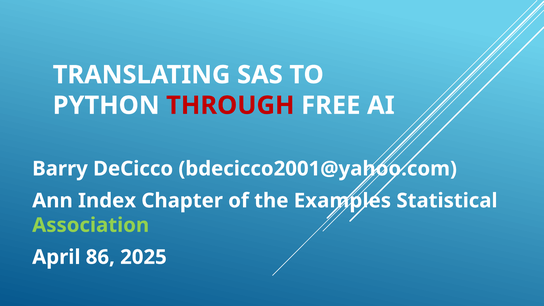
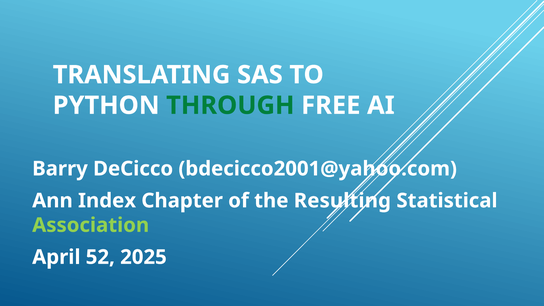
THROUGH colour: red -> green
Examples: Examples -> Resulting
86: 86 -> 52
